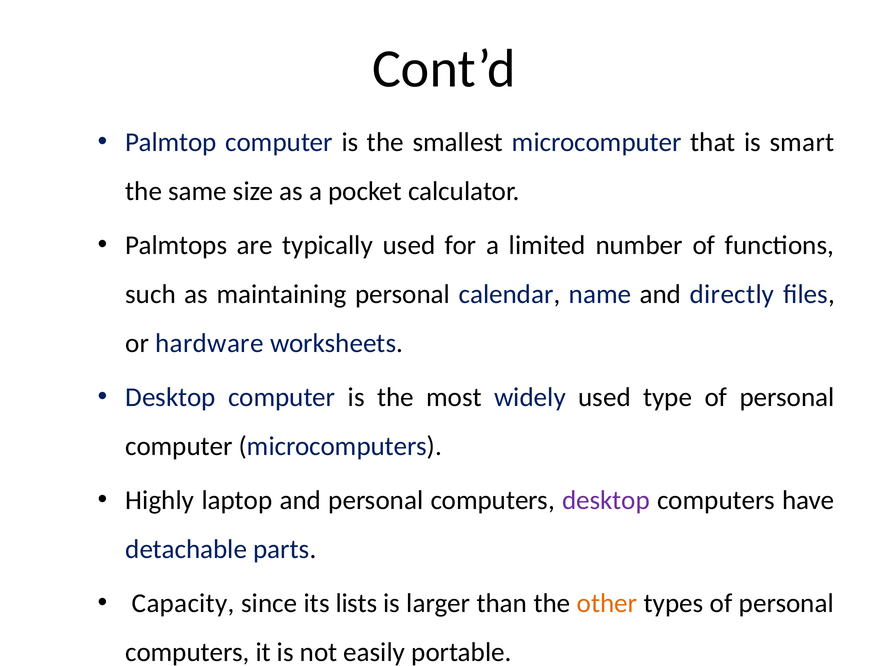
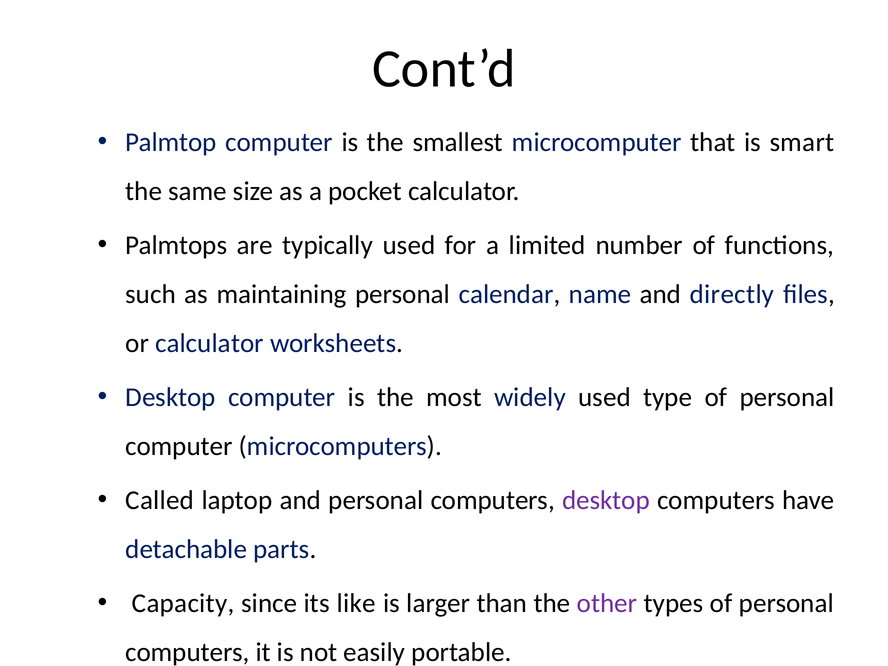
or hardware: hardware -> calculator
Highly: Highly -> Called
lists: lists -> like
other colour: orange -> purple
